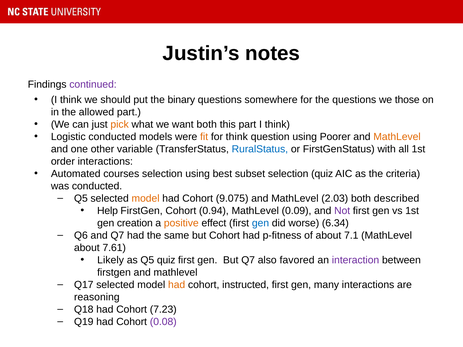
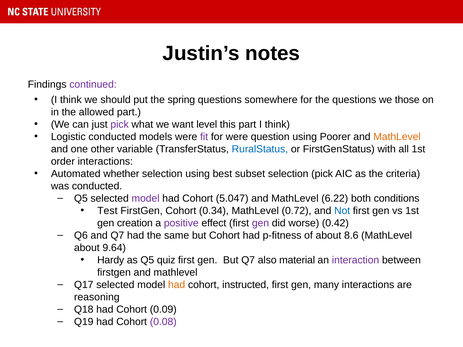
binary: binary -> spring
pick at (120, 125) colour: orange -> purple
want both: both -> level
fit colour: orange -> purple
for think: think -> were
courses: courses -> whether
selection quiz: quiz -> pick
model at (146, 199) colour: orange -> purple
9.075: 9.075 -> 5.047
2.03: 2.03 -> 6.22
described: described -> conditions
Help: Help -> Test
0.94: 0.94 -> 0.34
0.09: 0.09 -> 0.72
Not colour: purple -> blue
positive colour: orange -> purple
gen at (260, 223) colour: blue -> purple
6.34: 6.34 -> 0.42
7.1: 7.1 -> 8.6
7.61: 7.61 -> 9.64
Likely: Likely -> Hardy
favored: favored -> material
7.23: 7.23 -> 0.09
